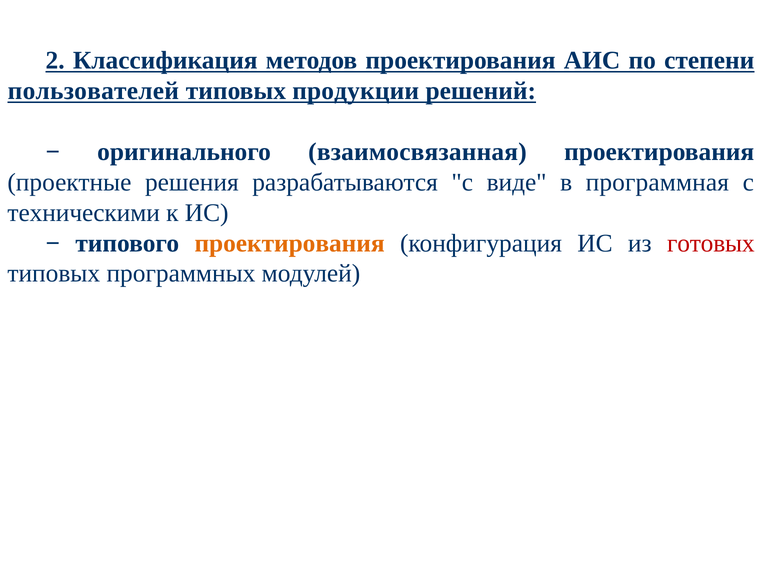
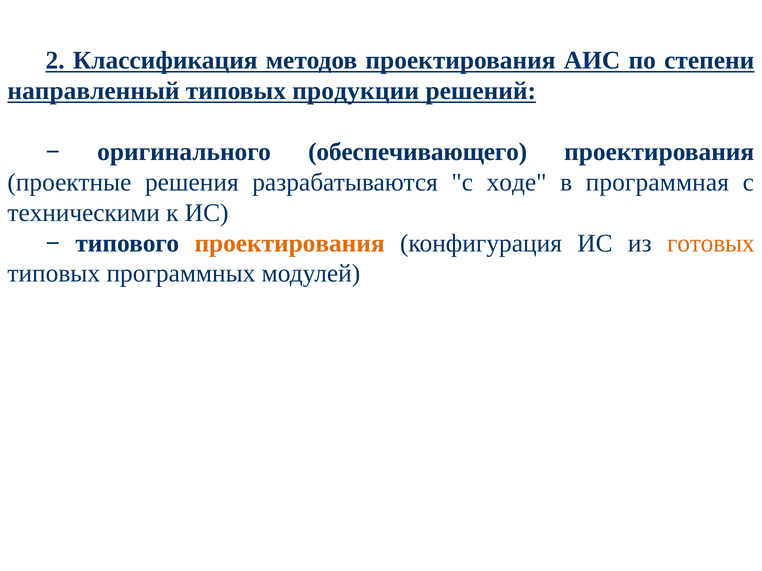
пользователей: пользователей -> направленный
взаимосвязанная: взаимосвязанная -> обеспечивающего
виде: виде -> ходе
готовых colour: red -> orange
